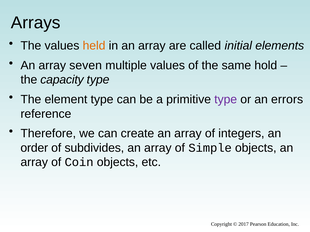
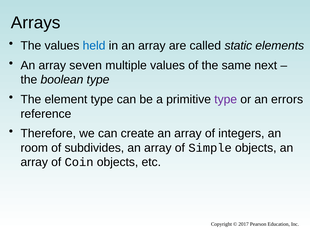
held colour: orange -> blue
initial: initial -> static
hold: hold -> next
capacity: capacity -> boolean
order: order -> room
